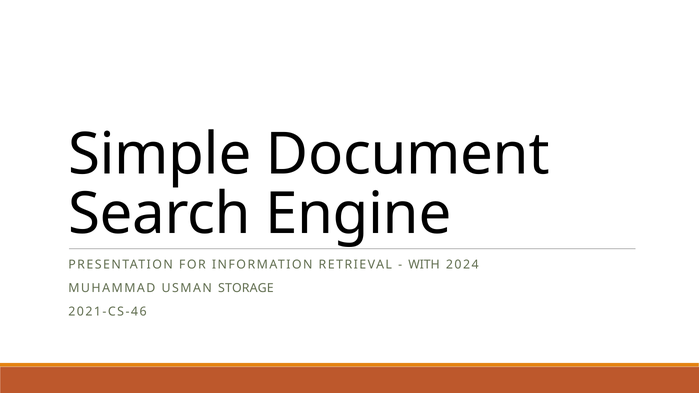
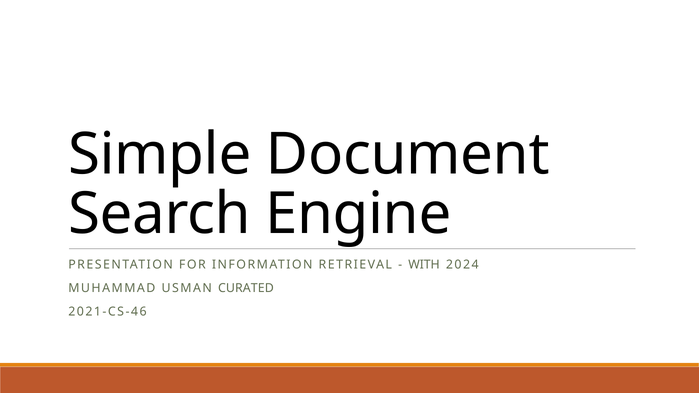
STORAGE: STORAGE -> CURATED
